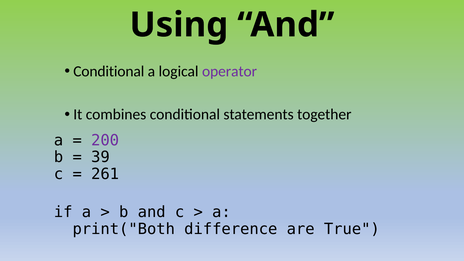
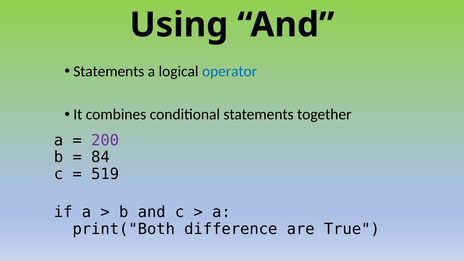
Conditional at (109, 71): Conditional -> Statements
operator colour: purple -> blue
39: 39 -> 84
261: 261 -> 519
